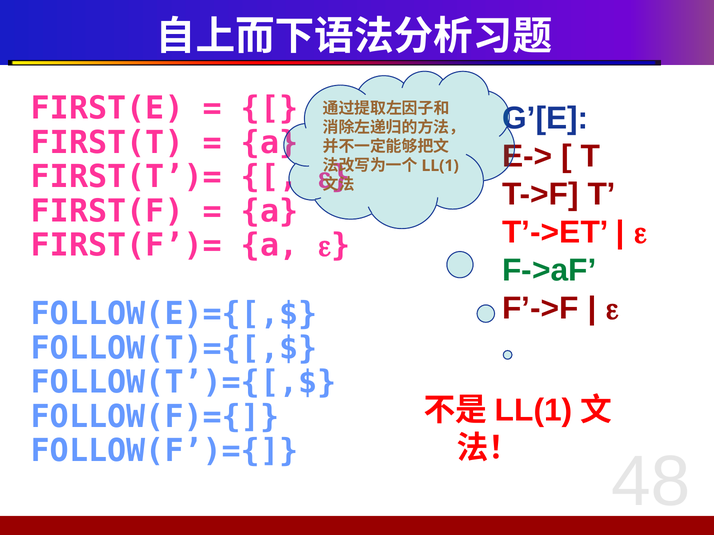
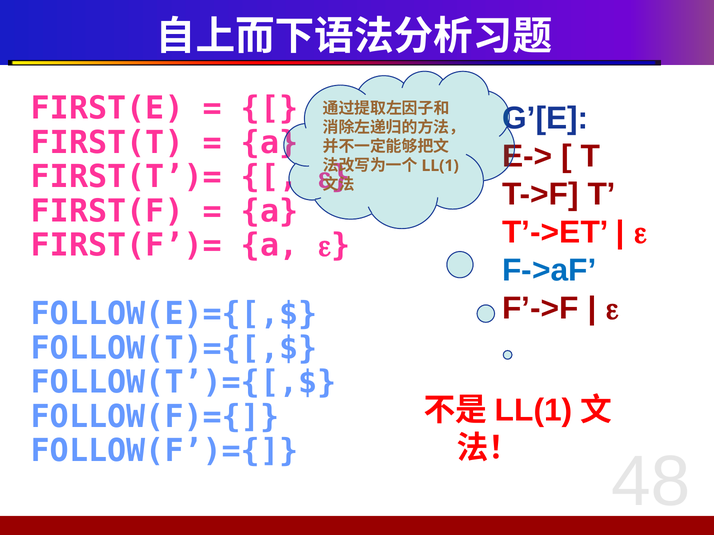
F->aF colour: green -> blue
